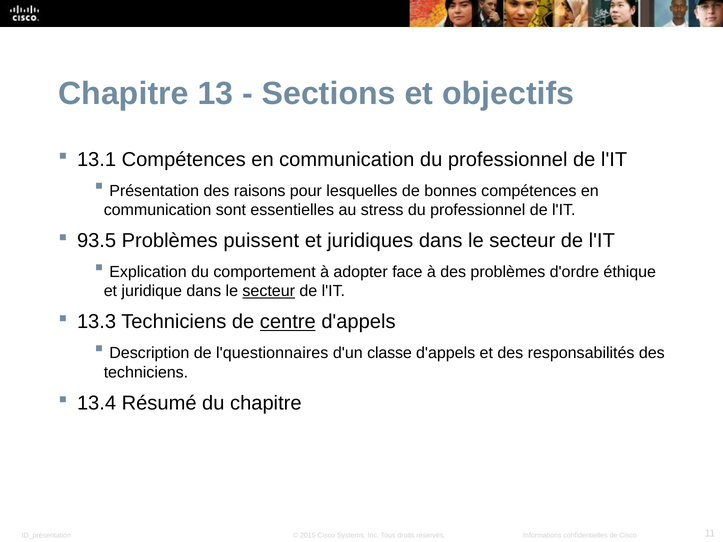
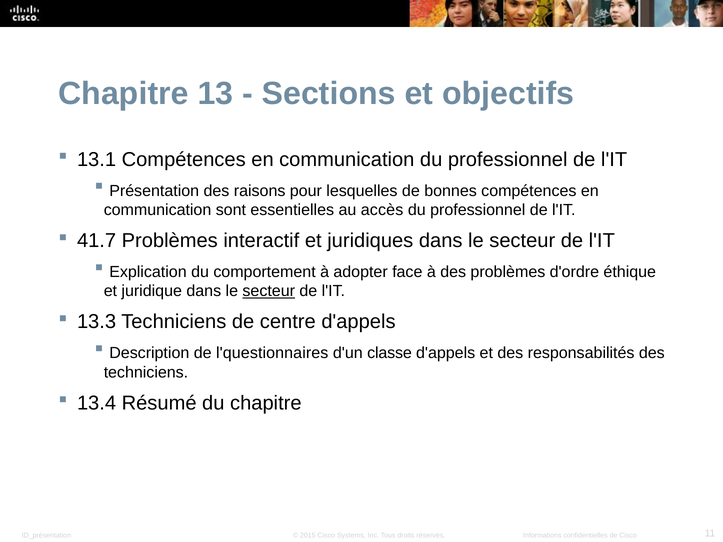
stress: stress -> accès
93.5: 93.5 -> 41.7
puissent: puissent -> interactif
centre underline: present -> none
